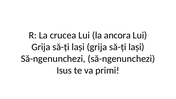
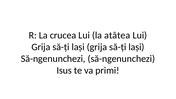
ancora: ancora -> atâtea
